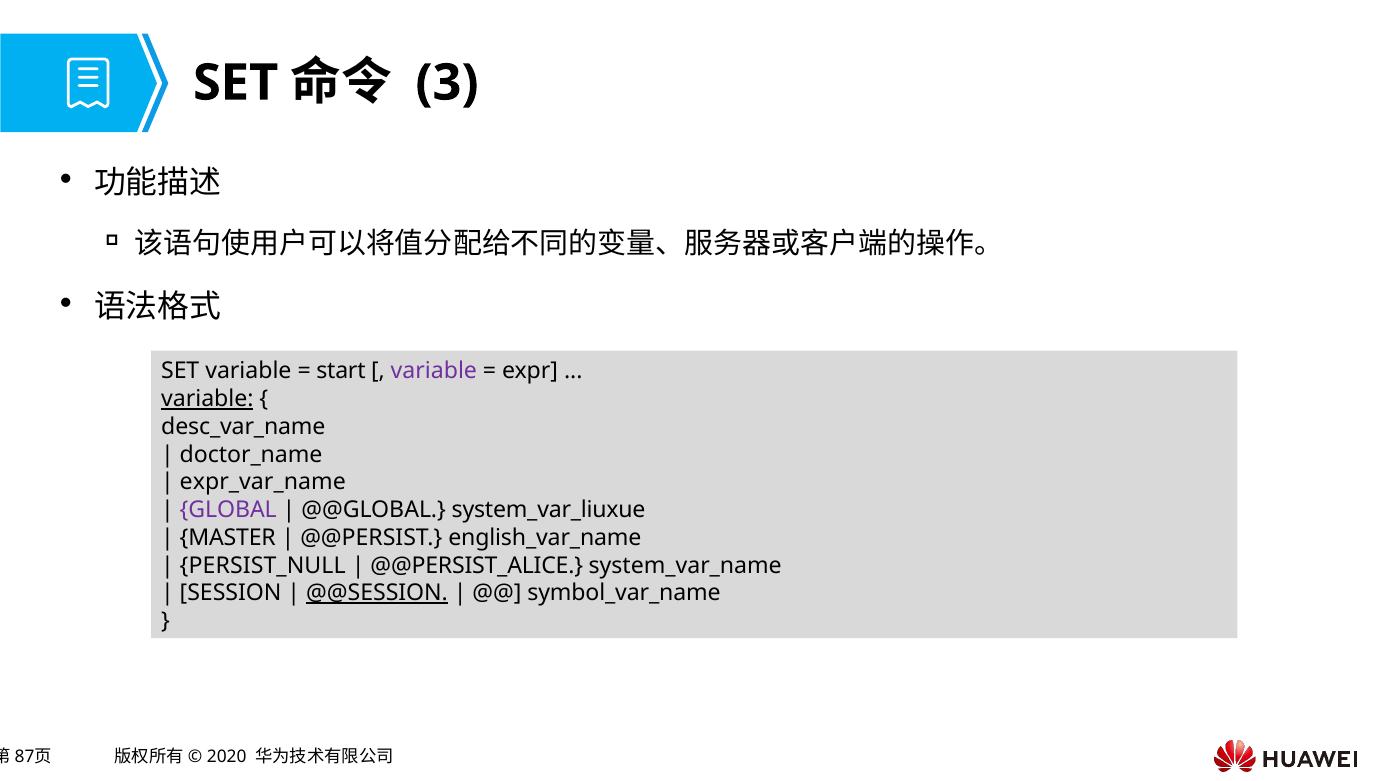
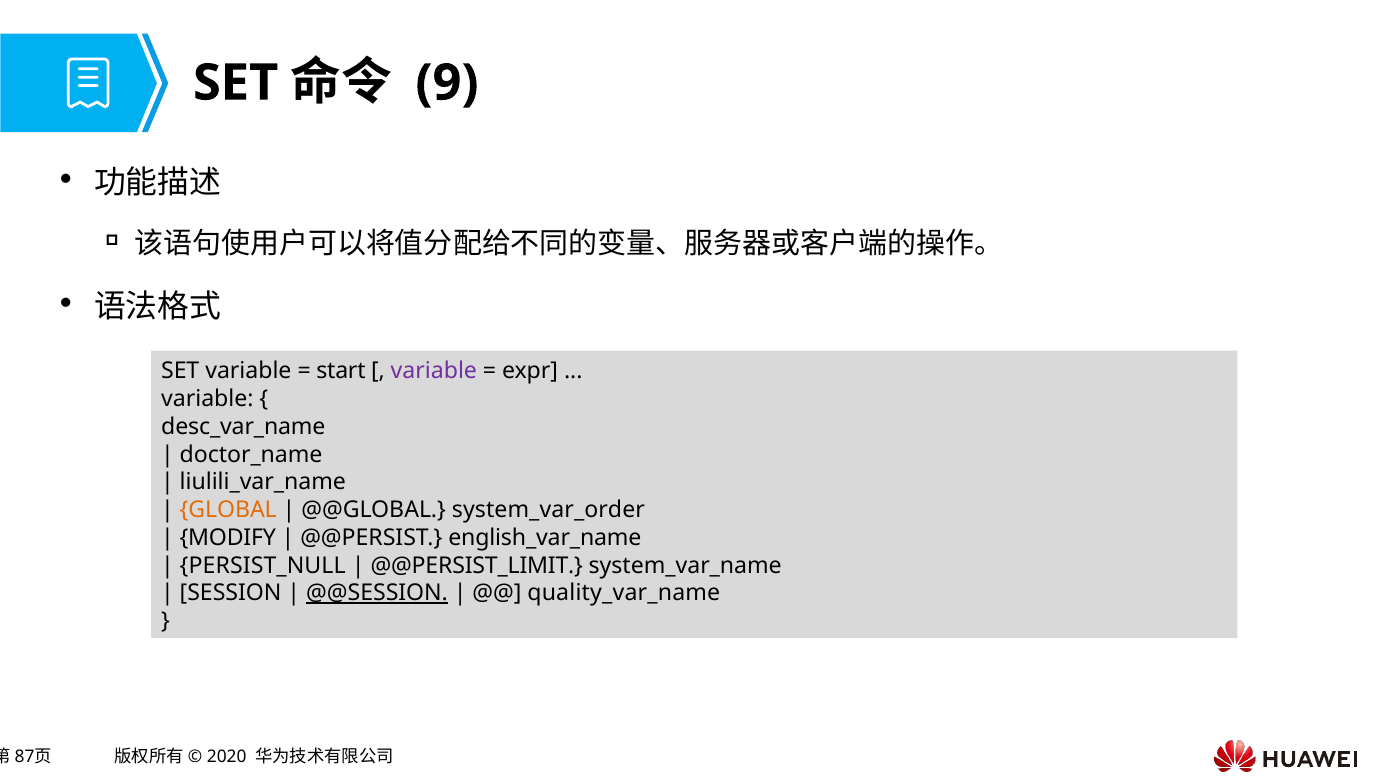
3: 3 -> 9
variable at (207, 399) underline: present -> none
expr_var_name: expr_var_name -> liulili_var_name
GLOBAL colour: purple -> orange
system_var_liuxue: system_var_liuxue -> system_var_order
MASTER: MASTER -> MODIFY
@@PERSIST_ALICE: @@PERSIST_ALICE -> @@PERSIST_LIMIT
symbol_var_name: symbol_var_name -> quality_var_name
